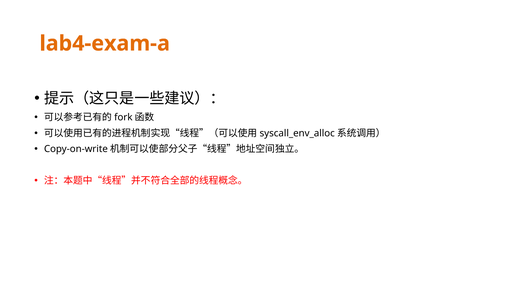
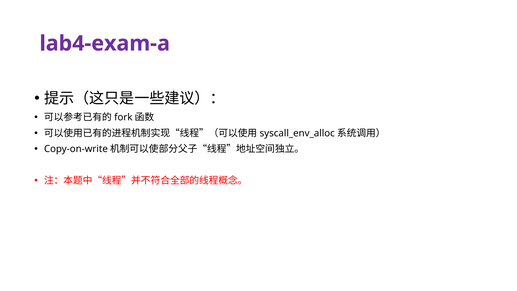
lab4-exam-a colour: orange -> purple
